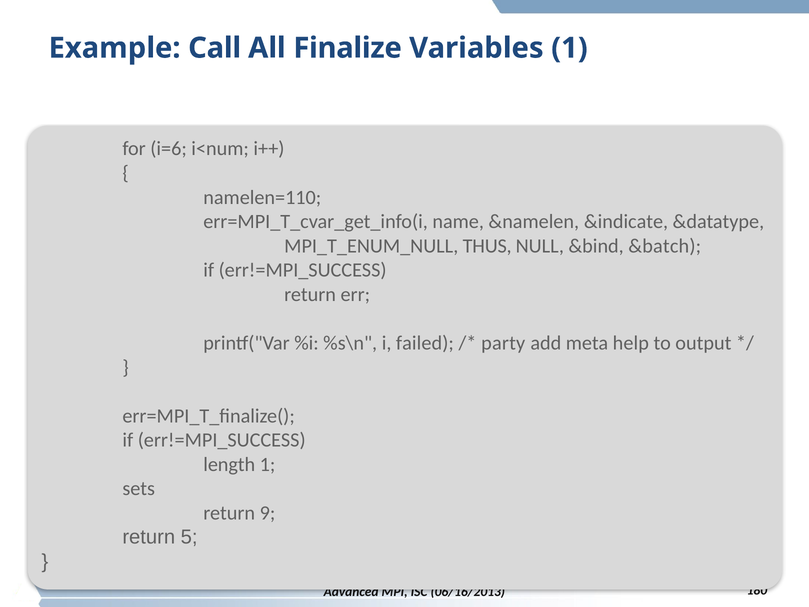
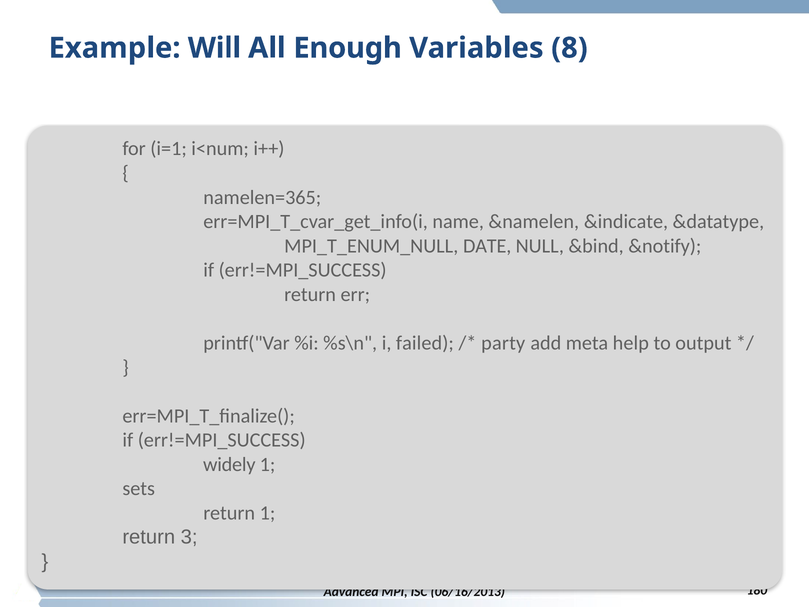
Call: Call -> Will
Finalize: Finalize -> Enough
Variables 1: 1 -> 8
i=6: i=6 -> i=1
namelen=110: namelen=110 -> namelen=365
THUS: THUS -> DATE
&batch: &batch -> &notify
length: length -> widely
return 9: 9 -> 1
5: 5 -> 3
